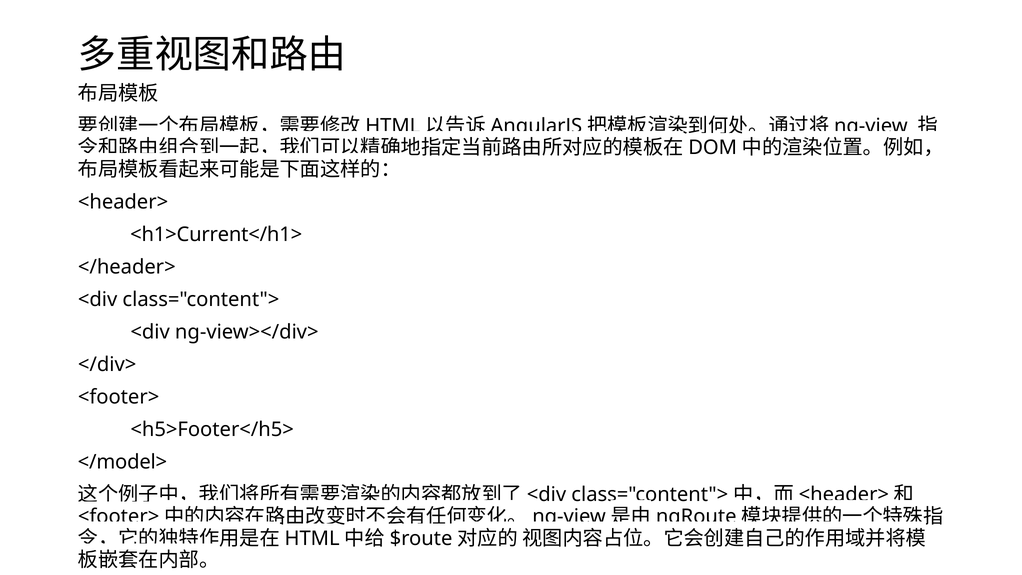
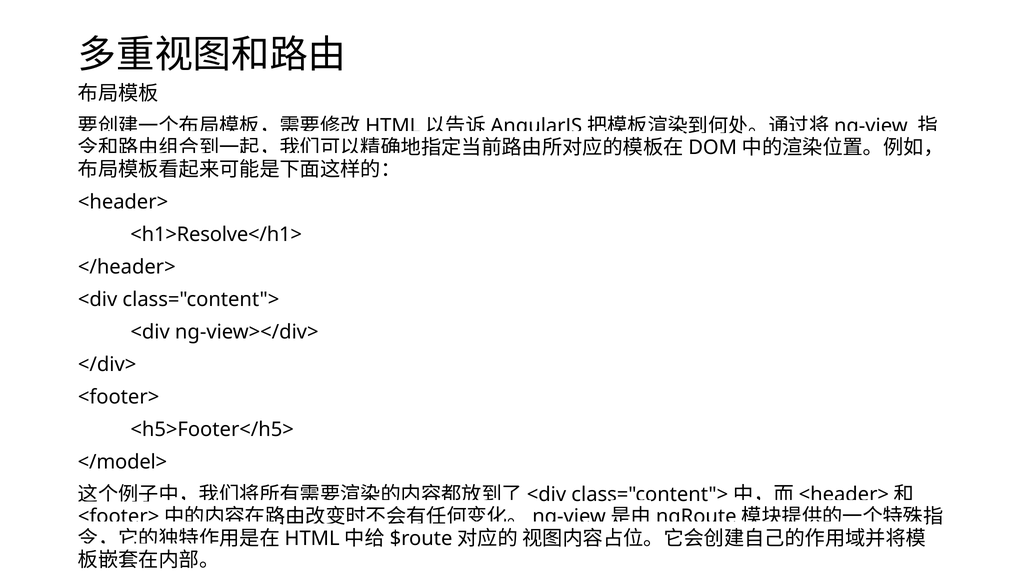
<h1>Current</h1>: <h1>Current</h1> -> <h1>Resolve</h1>
